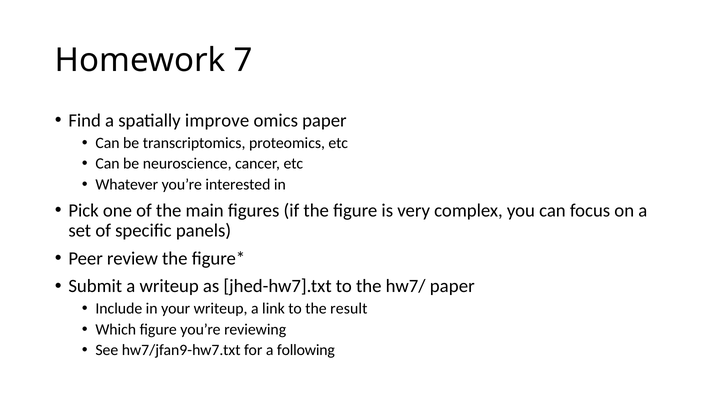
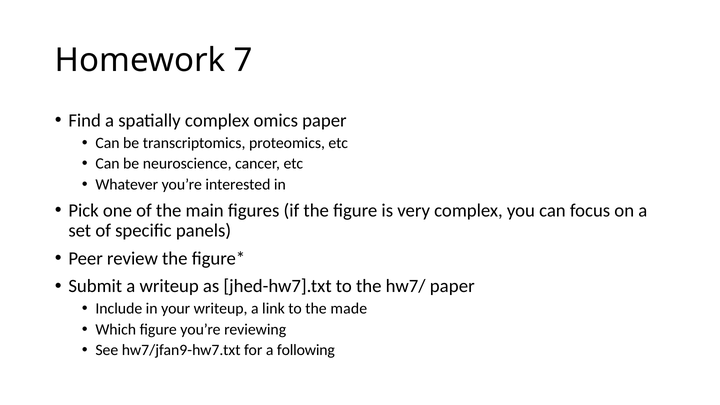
spatially improve: improve -> complex
result: result -> made
